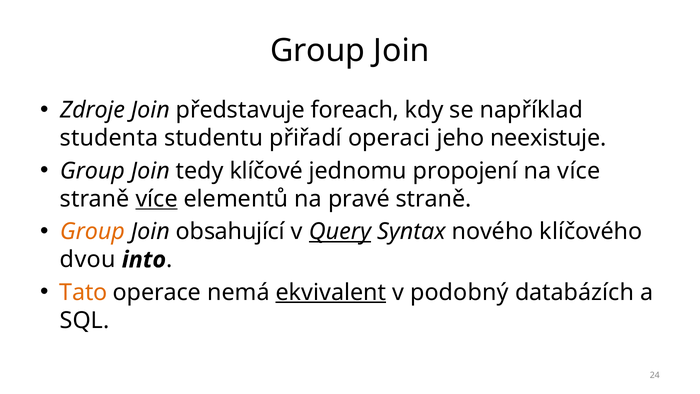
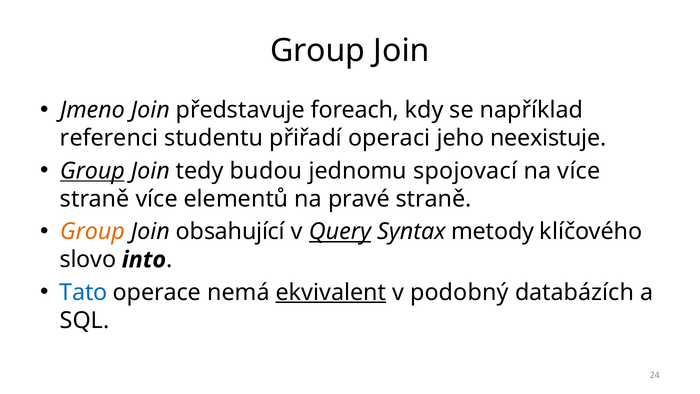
Zdroje: Zdroje -> Jmeno
studenta: studenta -> referenci
Group at (92, 171) underline: none -> present
klíčové: klíčové -> budou
propojení: propojení -> spojovací
více at (157, 199) underline: present -> none
nového: nového -> metody
dvou: dvou -> slovo
Tato colour: orange -> blue
